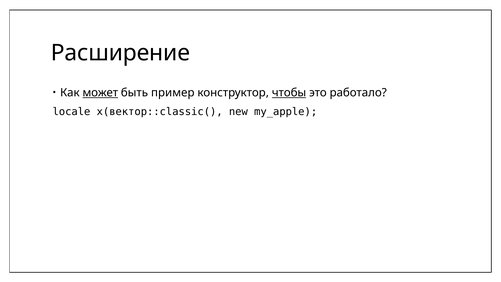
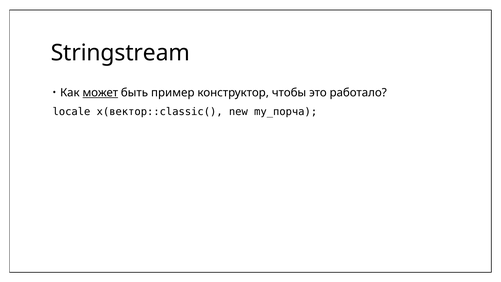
Расширение: Расширение -> Stringstream
чтобы underline: present -> none
my_apple: my_apple -> my_порча
